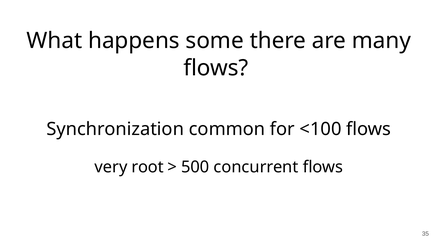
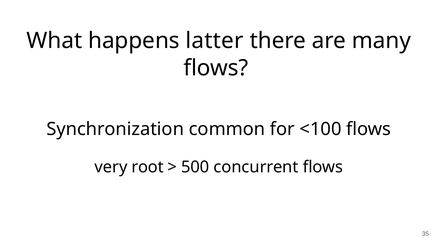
some: some -> latter
